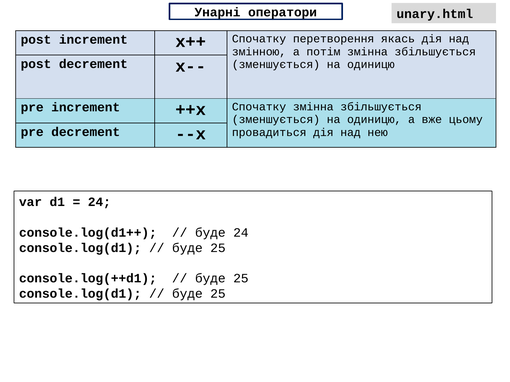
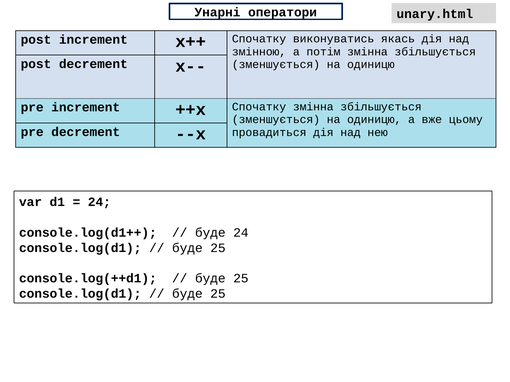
перетворення: перетворення -> виконуватись
